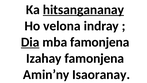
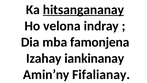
Dia underline: present -> none
Izahay famonjena: famonjena -> iankinanay
Isaoranay: Isaoranay -> Fifalianay
